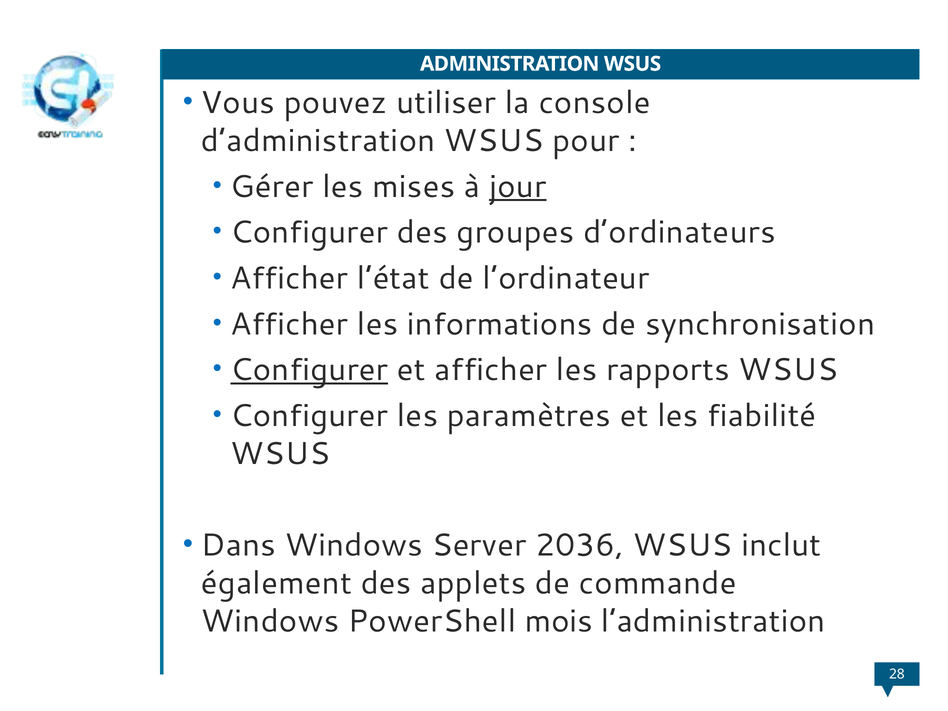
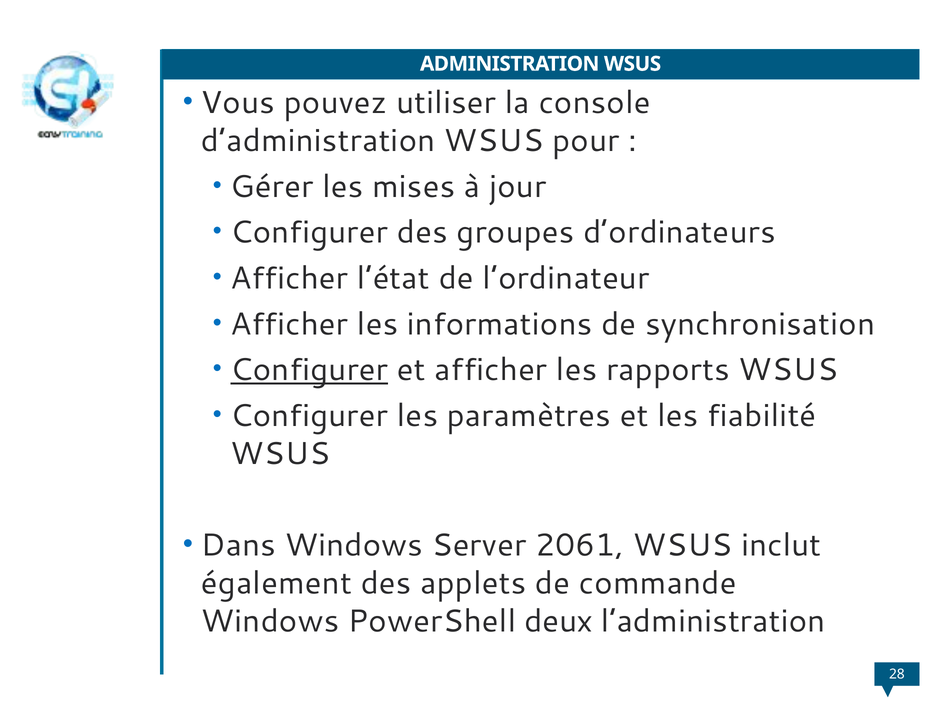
jour underline: present -> none
2036: 2036 -> 2061
mois: mois -> deux
